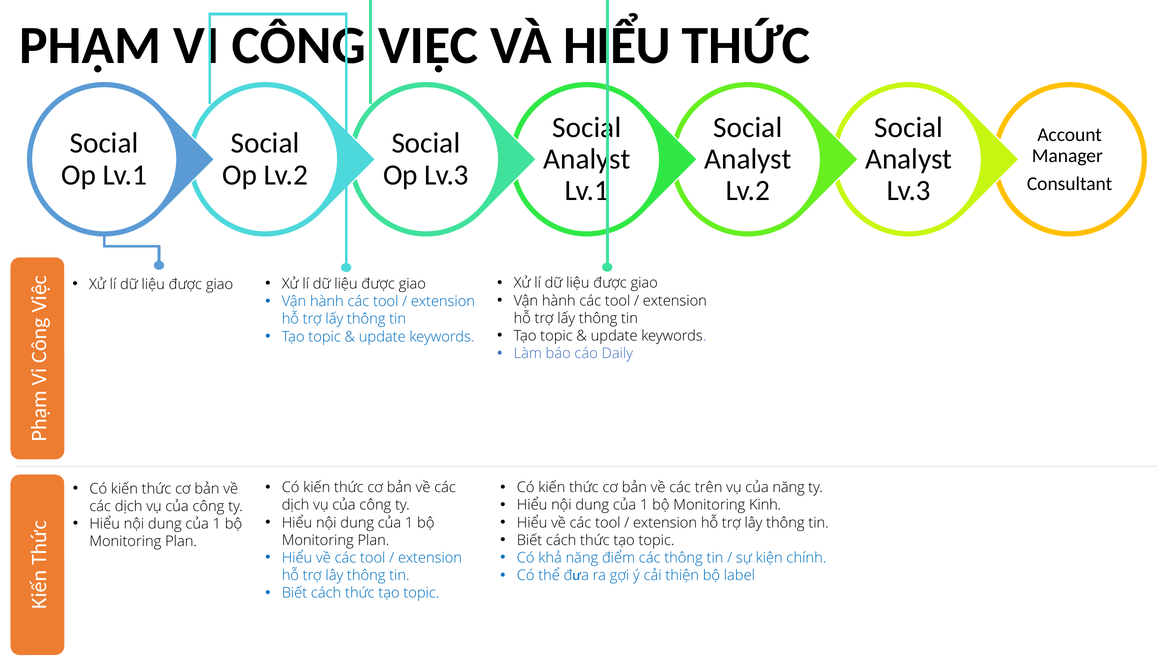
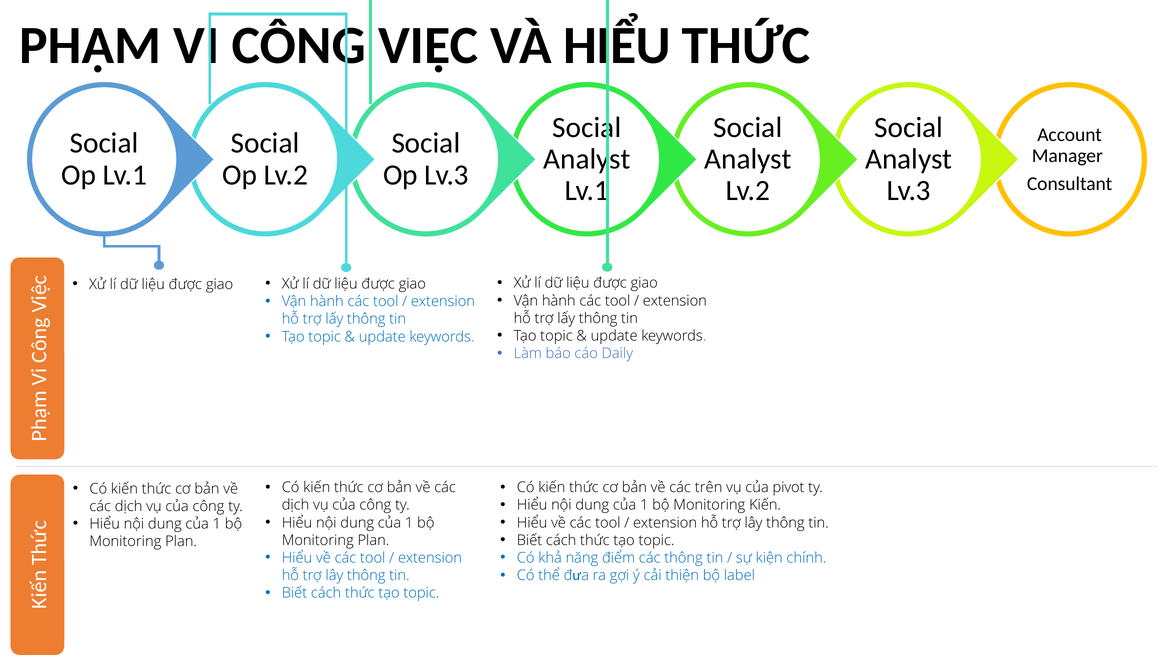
của năng: năng -> pivot
Monitoring Kinh: Kinh -> Kiến
